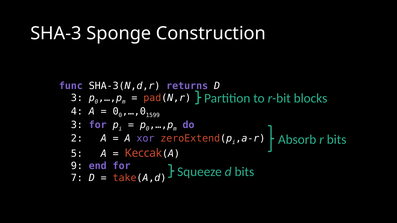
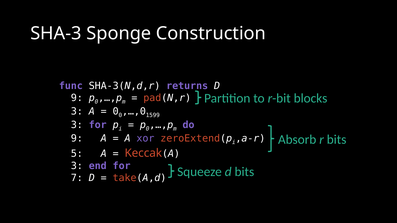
3 at (77, 98): 3 -> 9
4 at (77, 112): 4 -> 3
2 at (77, 139): 2 -> 9
9 at (77, 166): 9 -> 3
